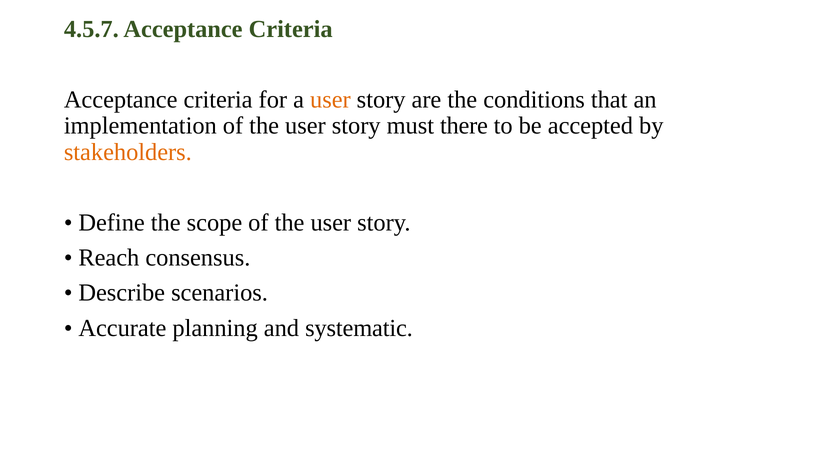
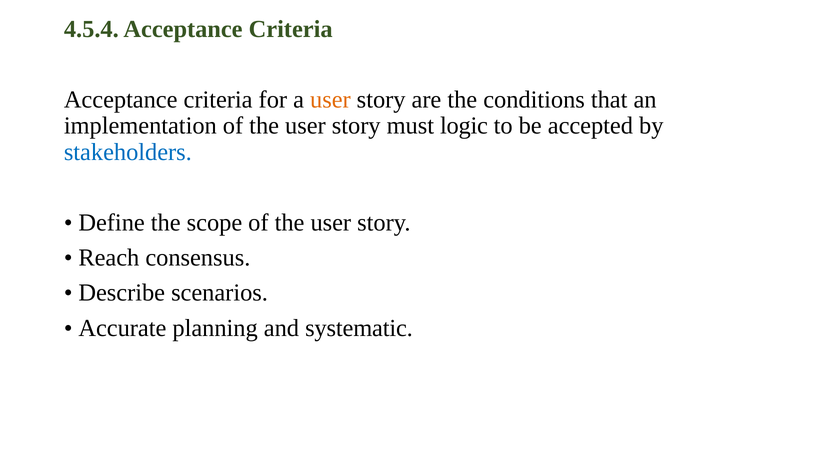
4.5.7: 4.5.7 -> 4.5.4
there: there -> logic
stakeholders colour: orange -> blue
